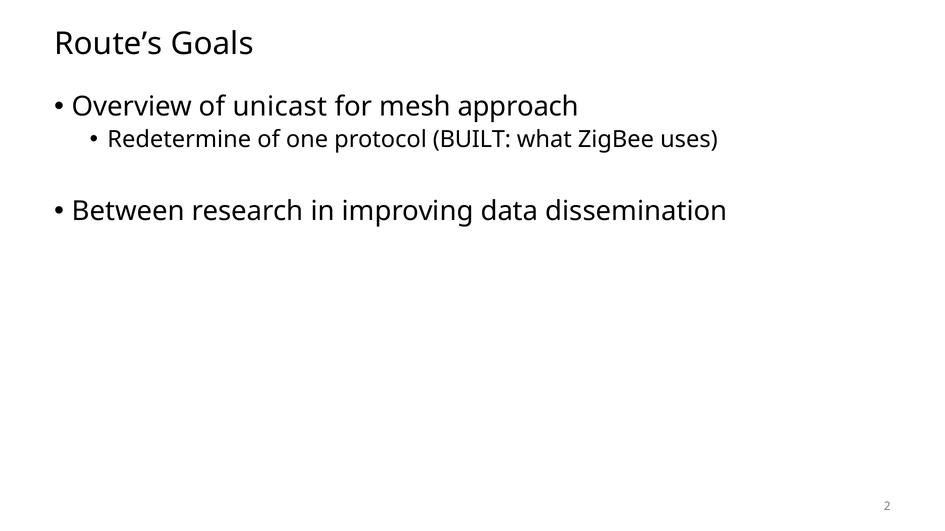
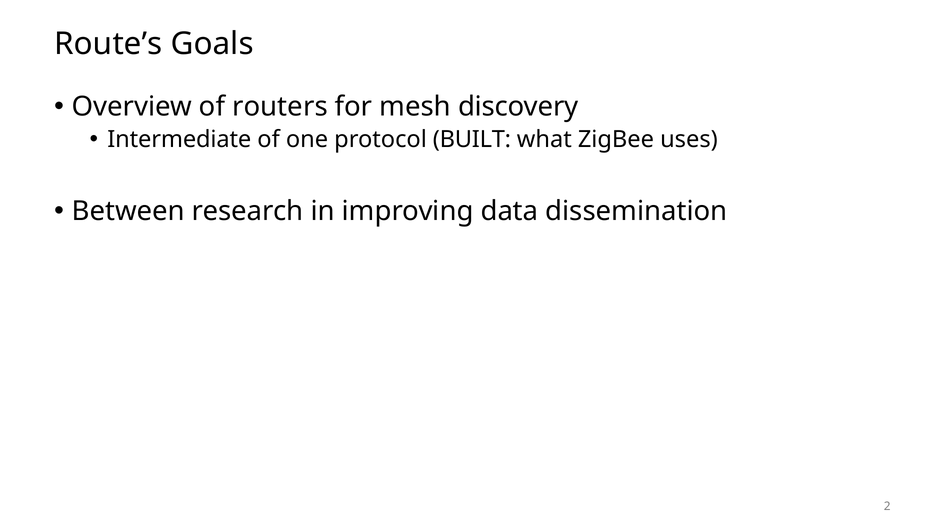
unicast: unicast -> routers
approach: approach -> discovery
Redetermine: Redetermine -> Intermediate
